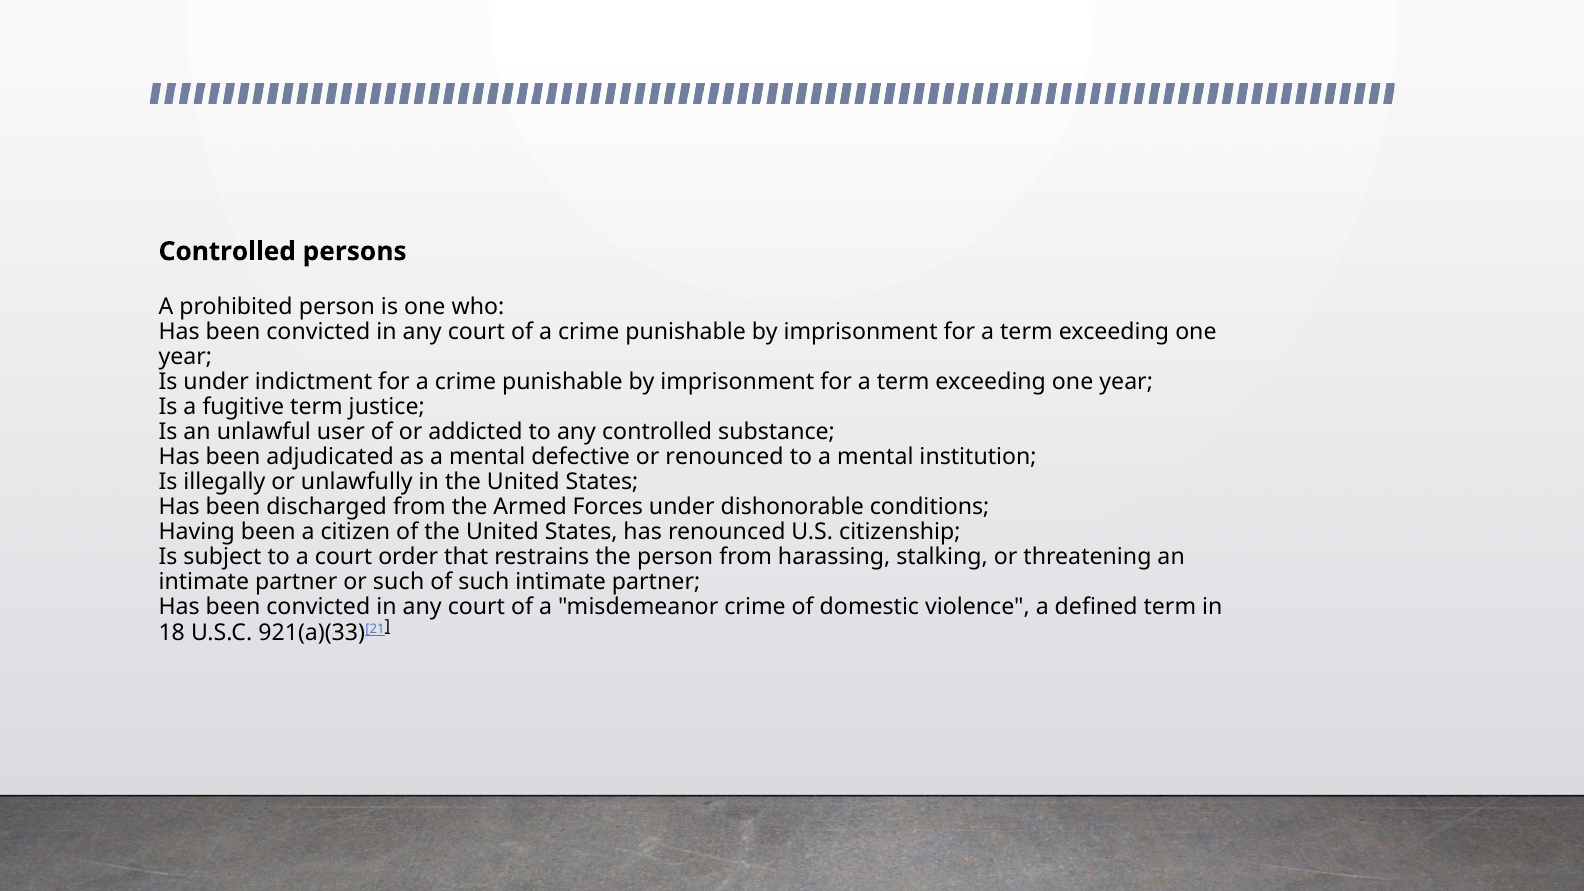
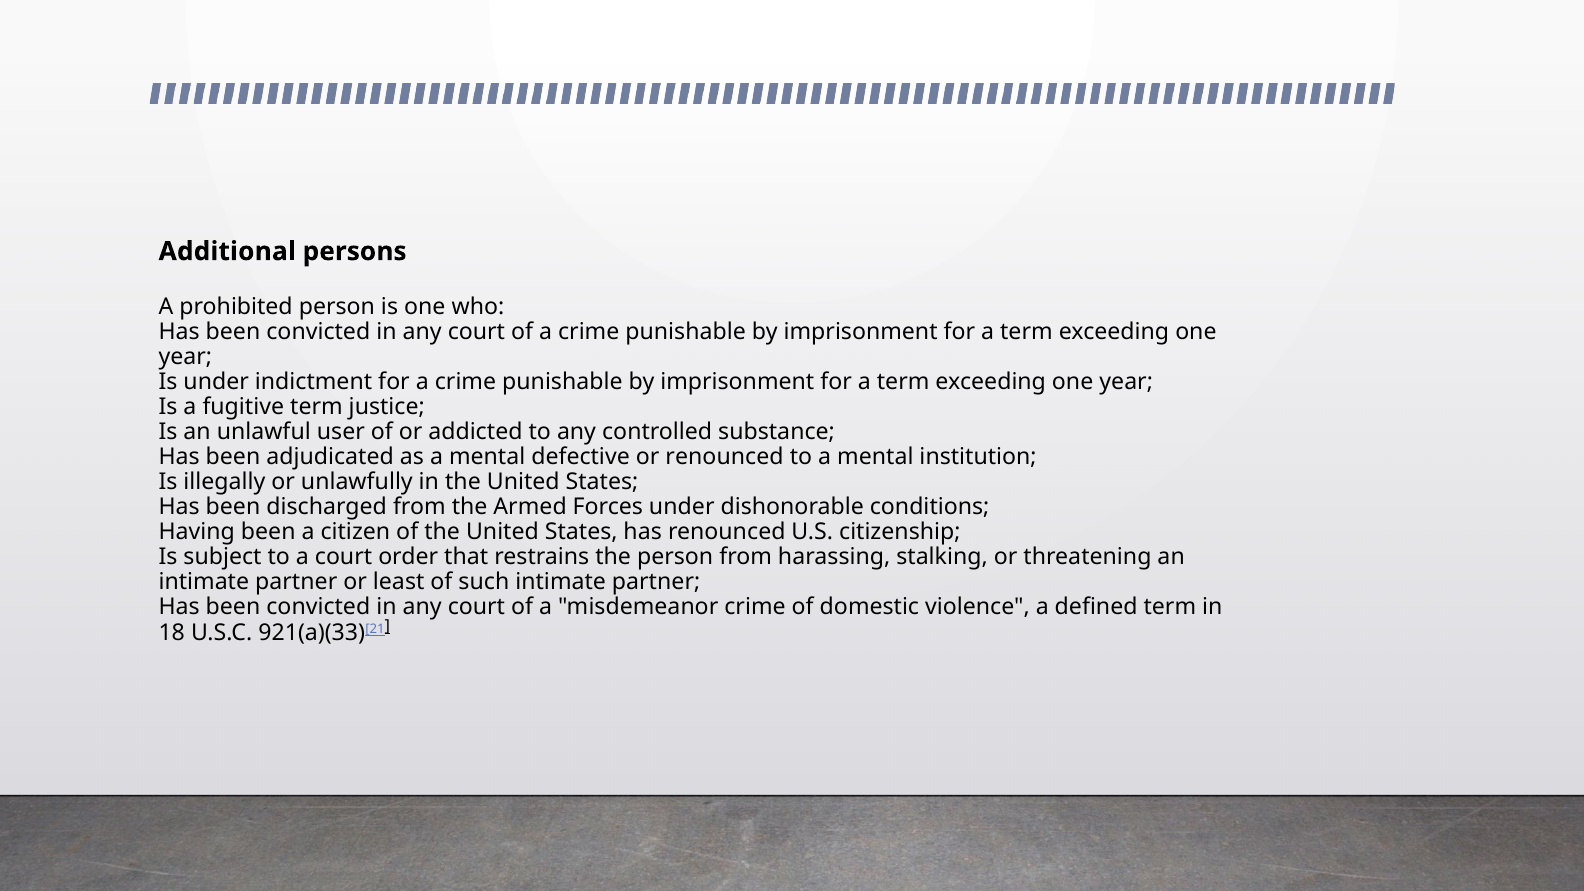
Controlled at (227, 251): Controlled -> Additional
or such: such -> least
